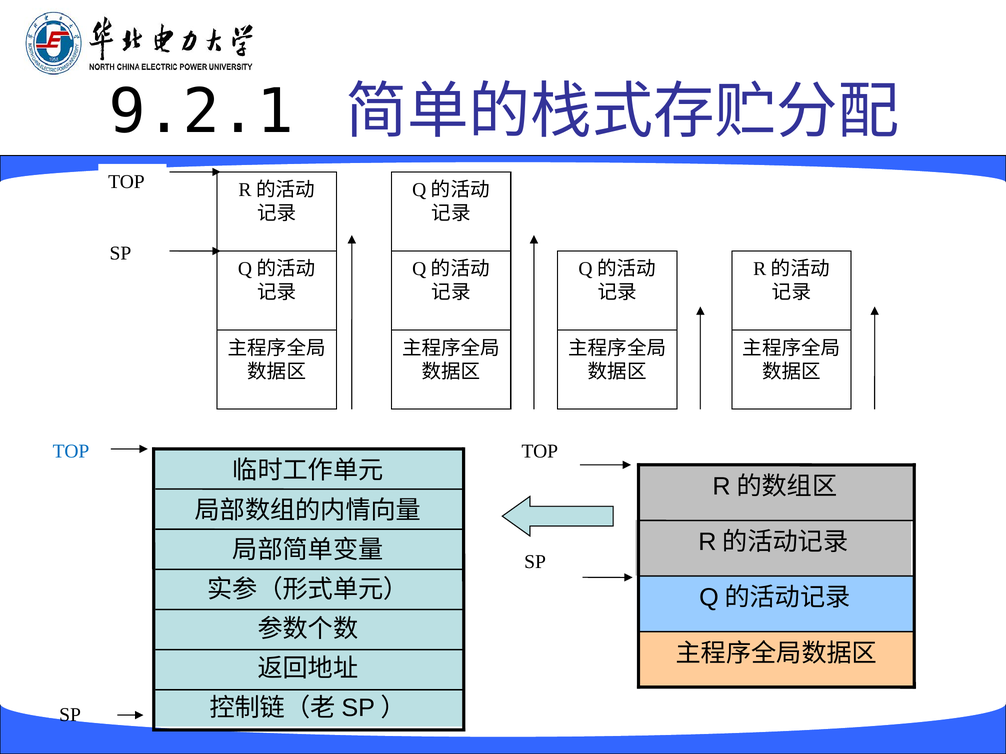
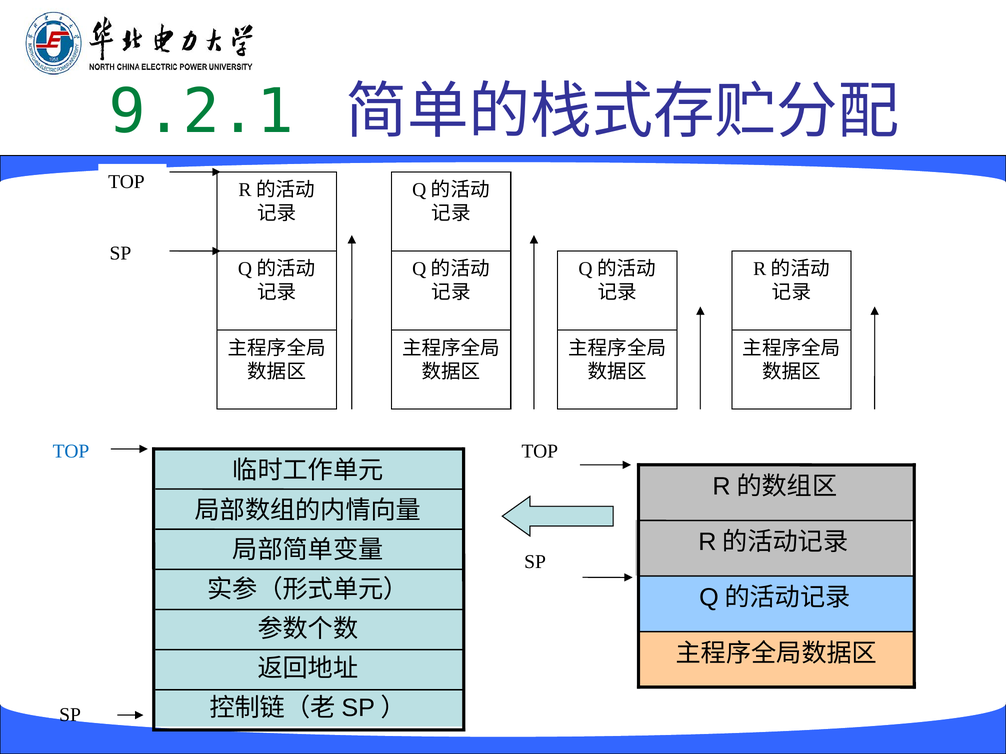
9.2.1 colour: black -> green
